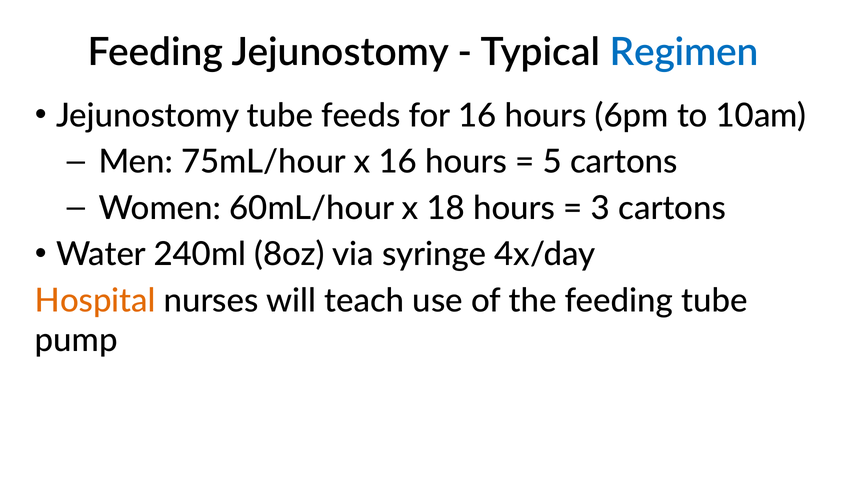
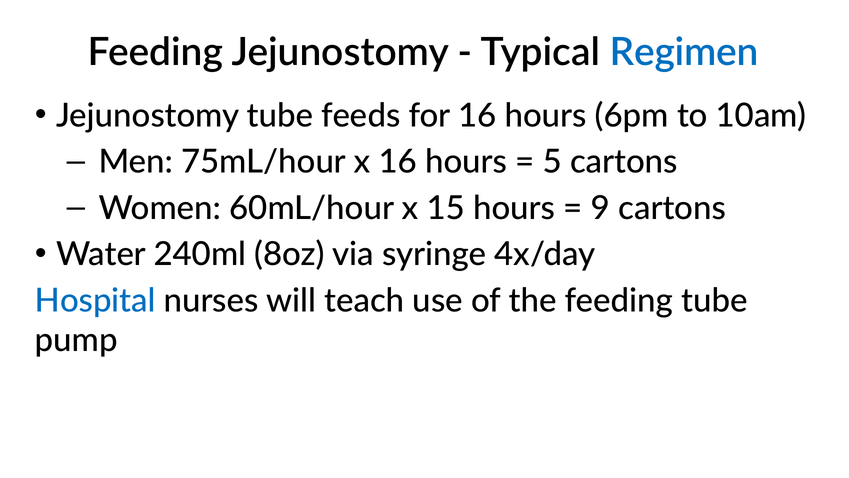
18: 18 -> 15
3: 3 -> 9
Hospital colour: orange -> blue
